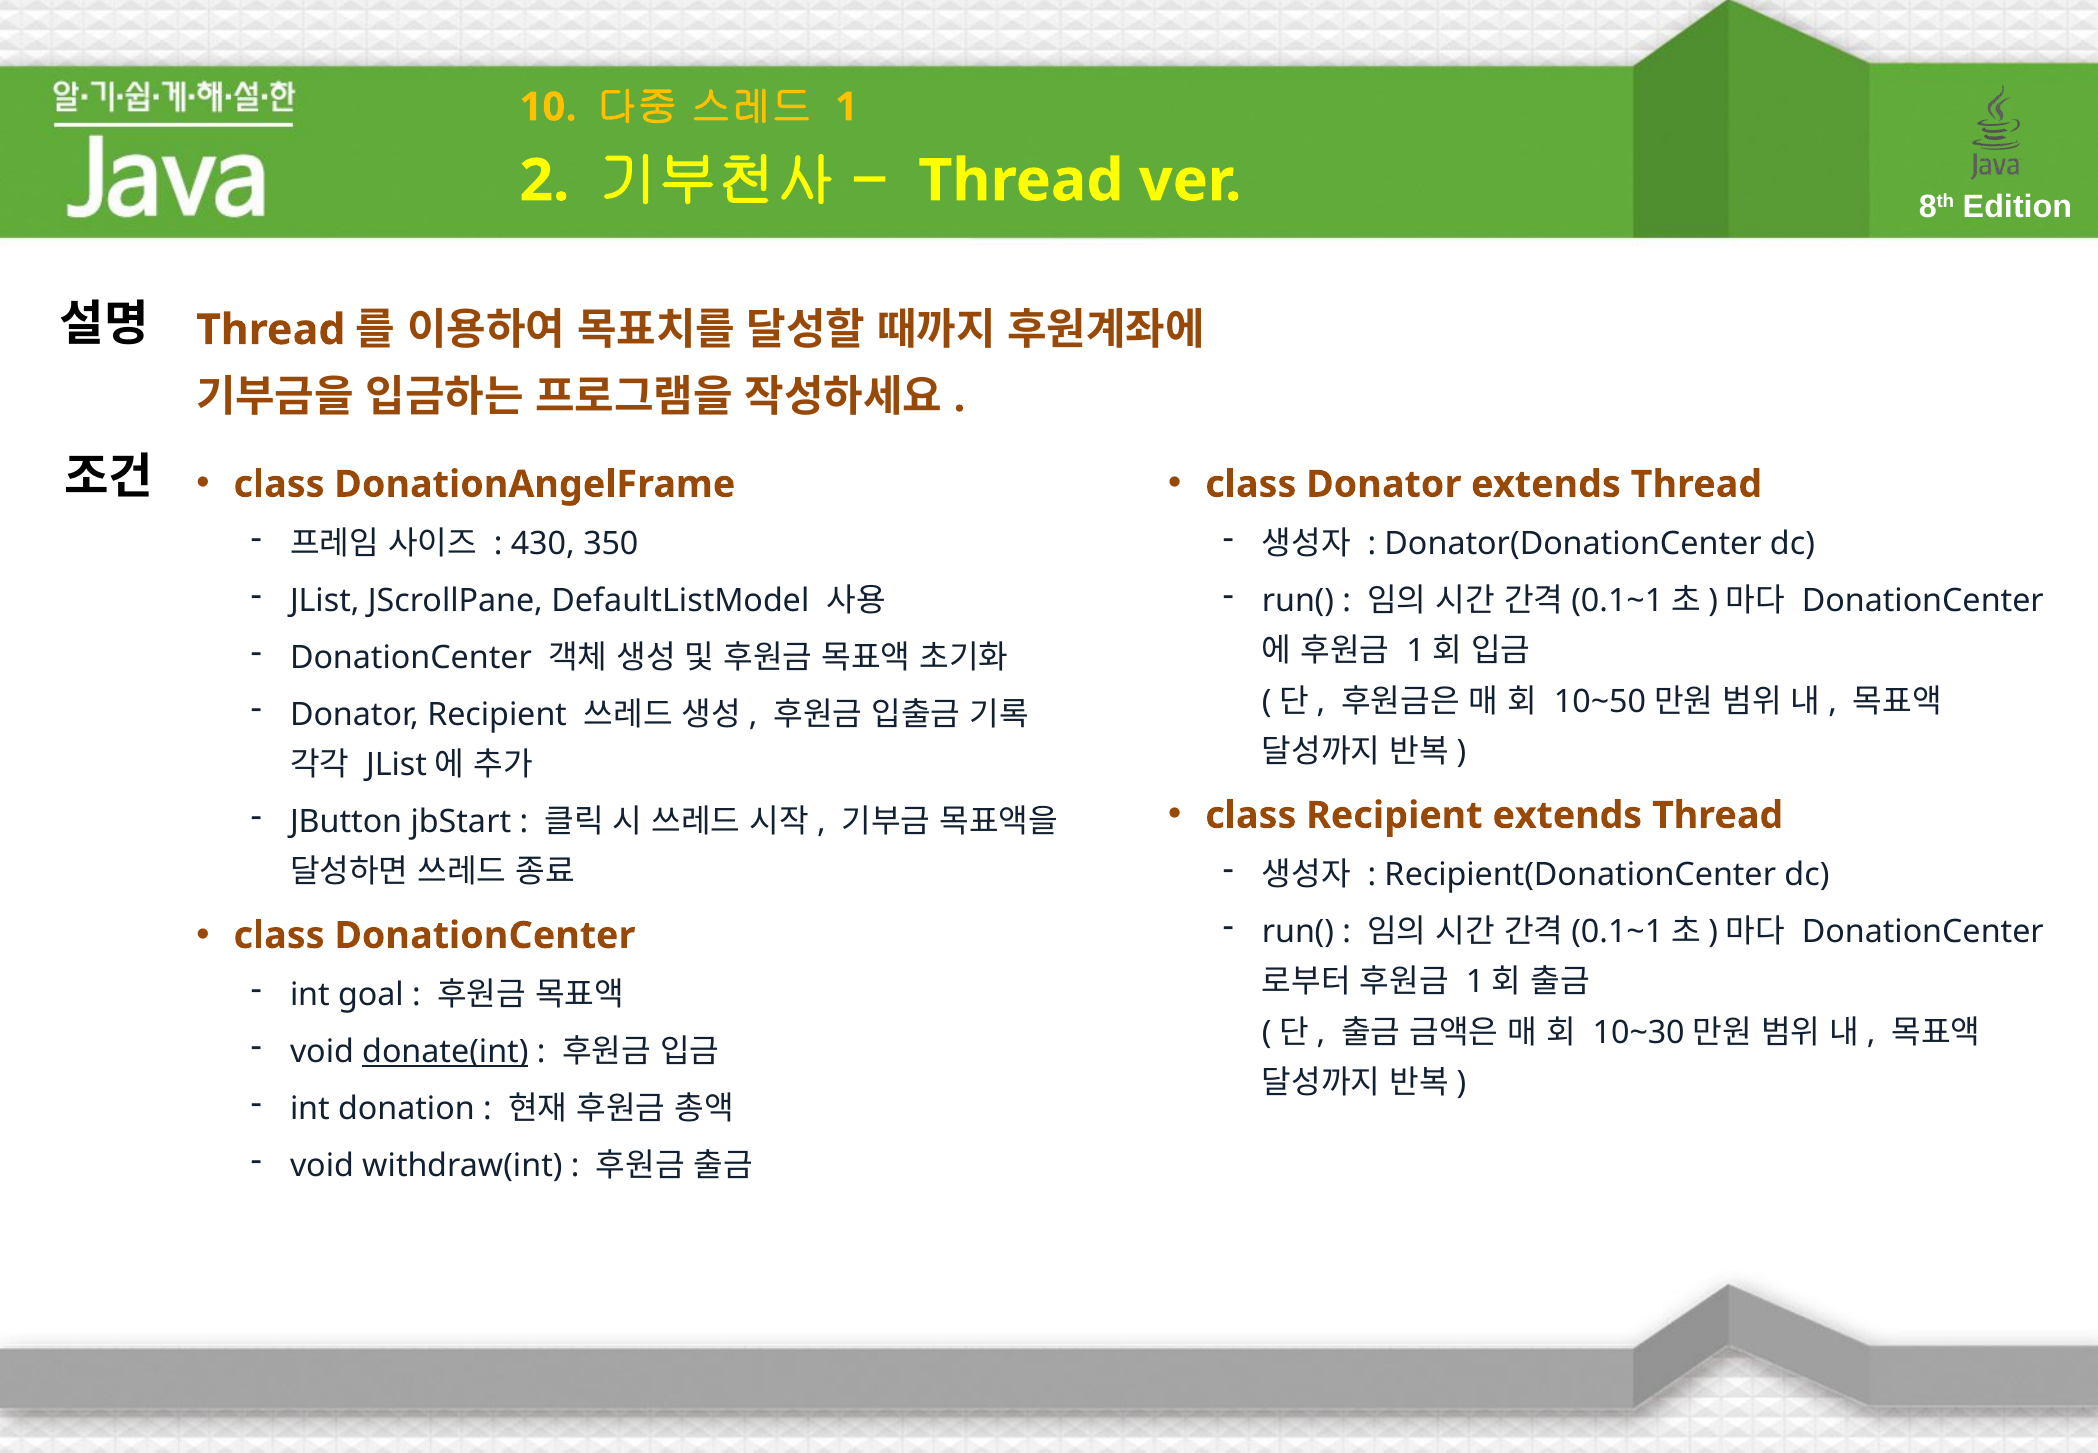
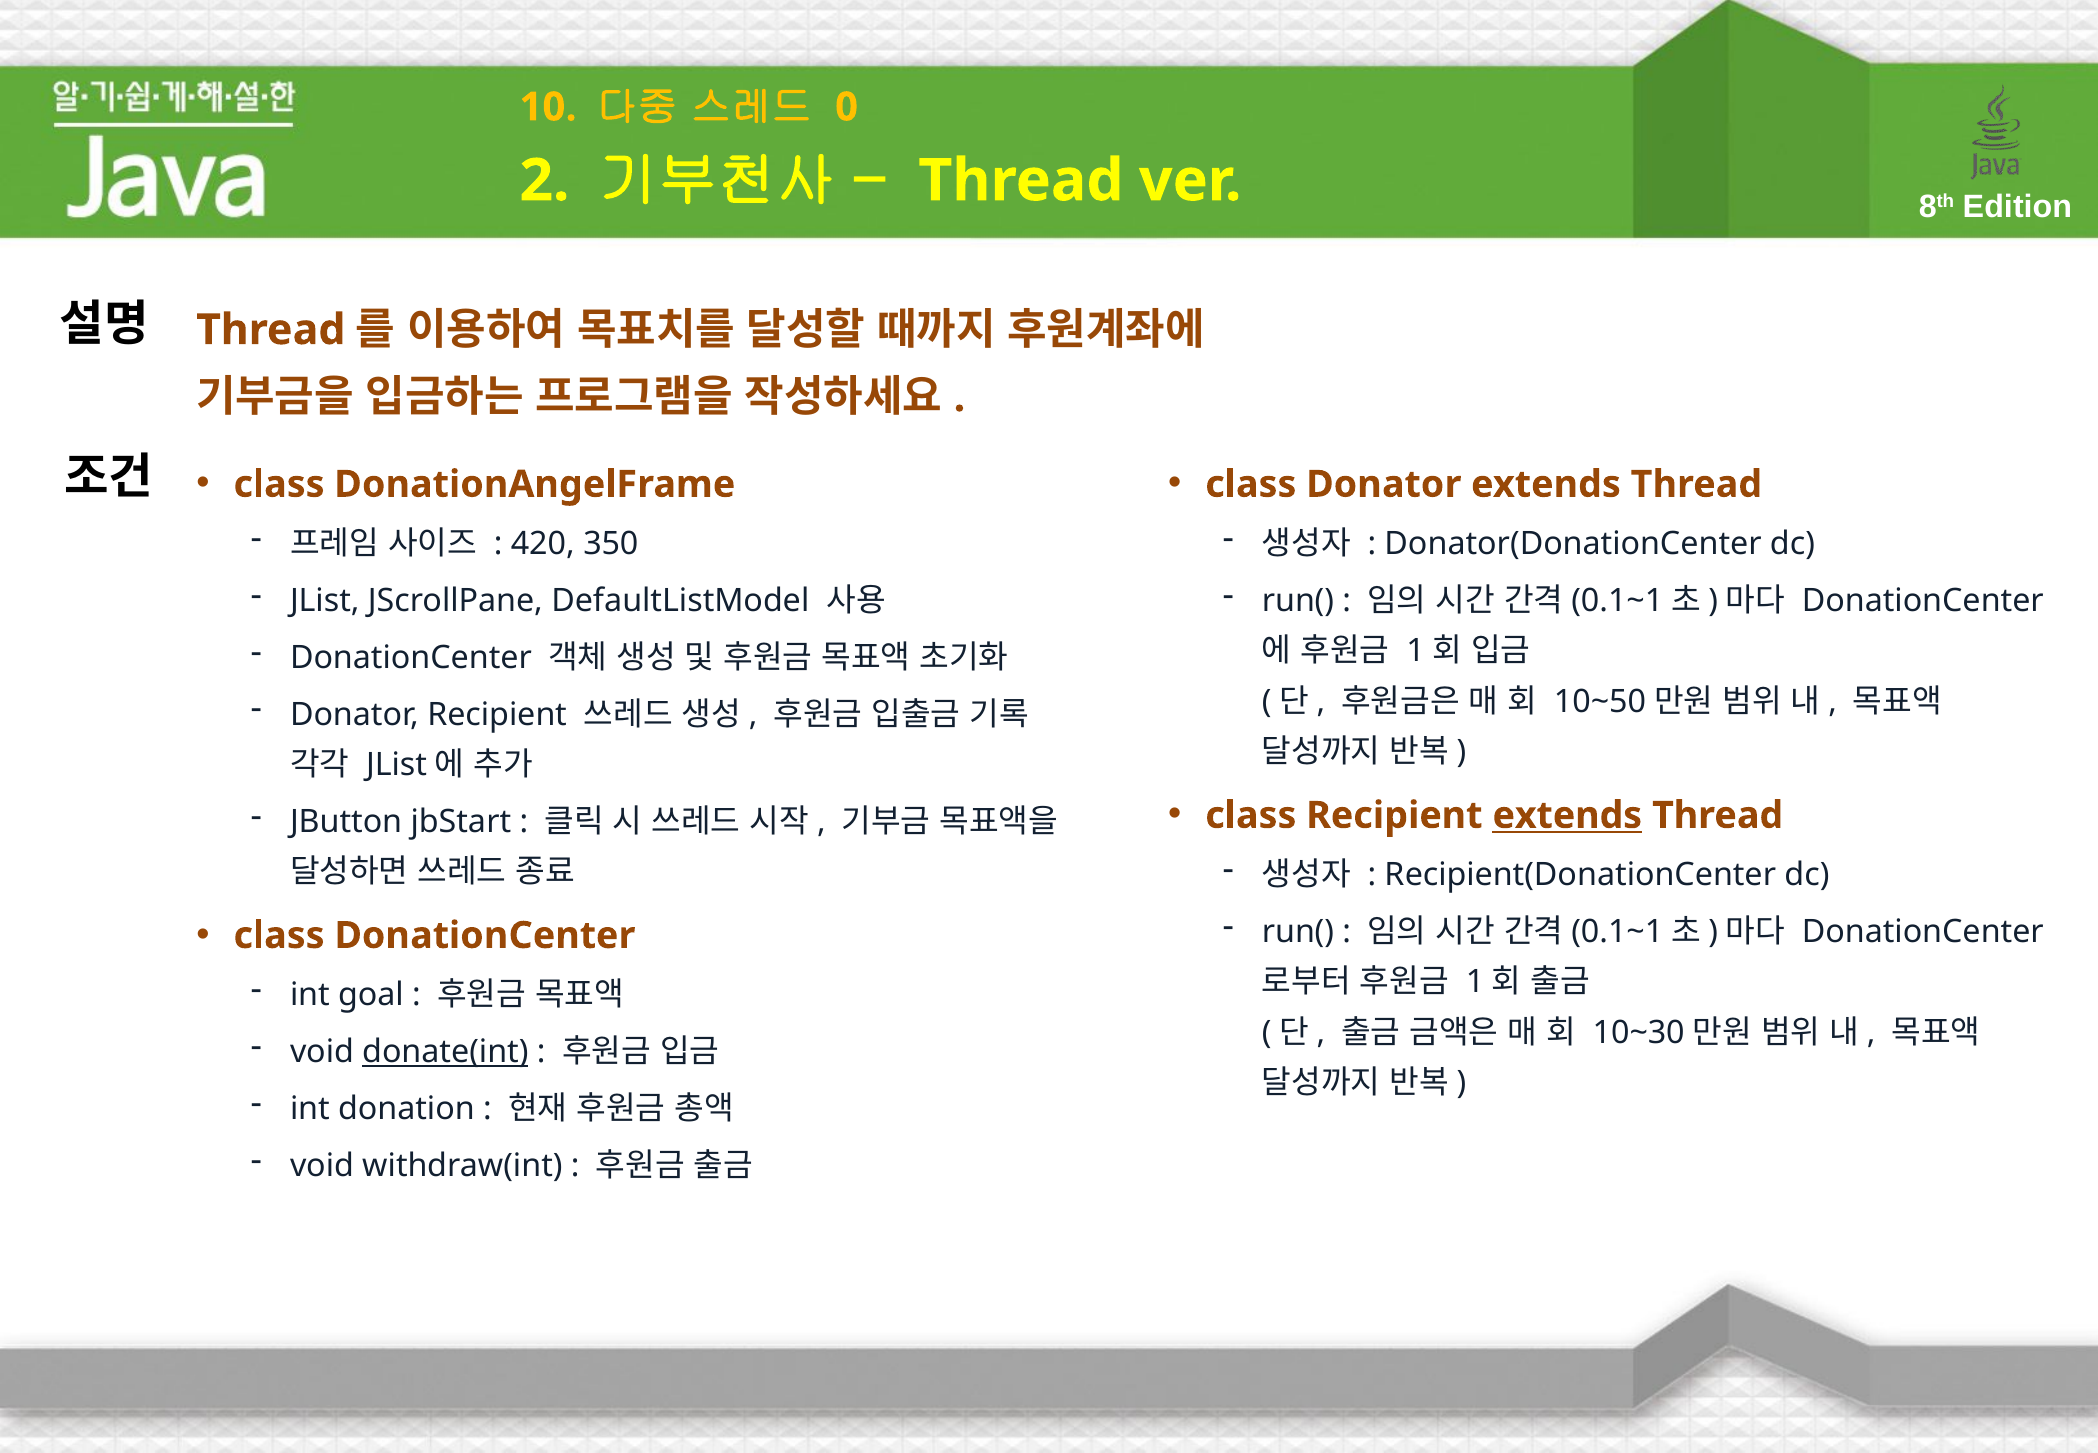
1: 1 -> 0
430: 430 -> 420
extends at (1567, 815) underline: none -> present
